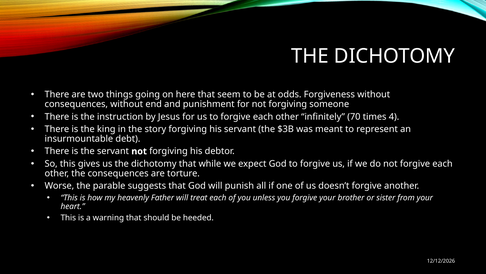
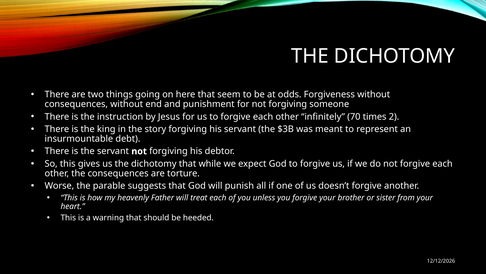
4: 4 -> 2
